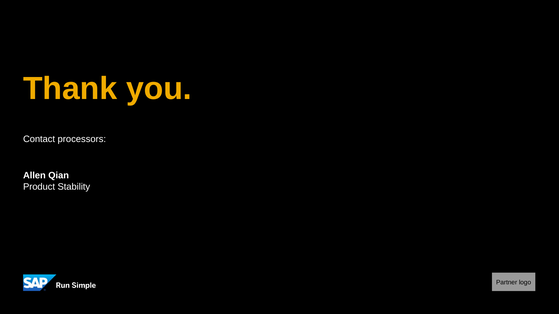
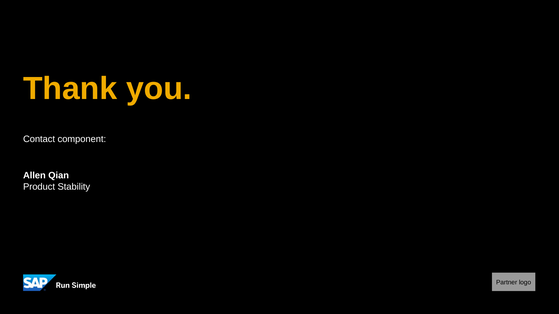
processors: processors -> component
